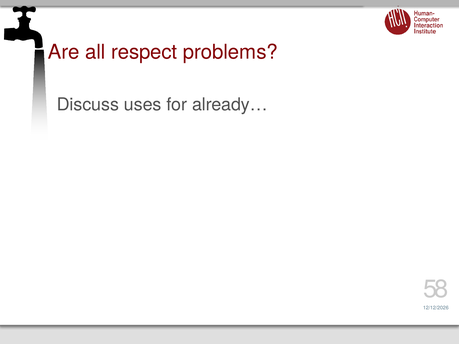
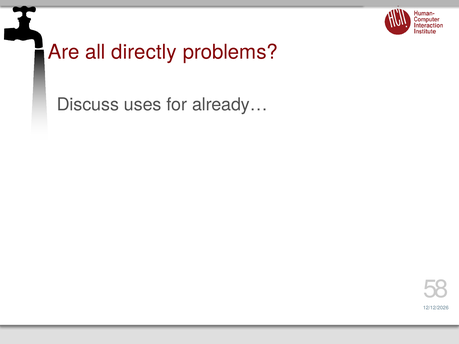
respect: respect -> directly
